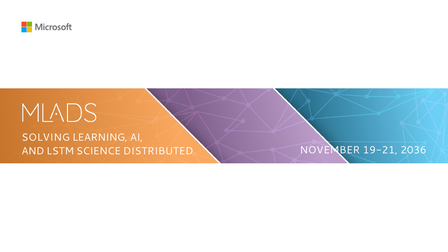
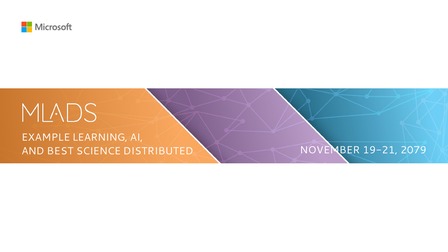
SOLVING: SOLVING -> EXAMPLE
LSTM: LSTM -> BEST
2036: 2036 -> 2079
